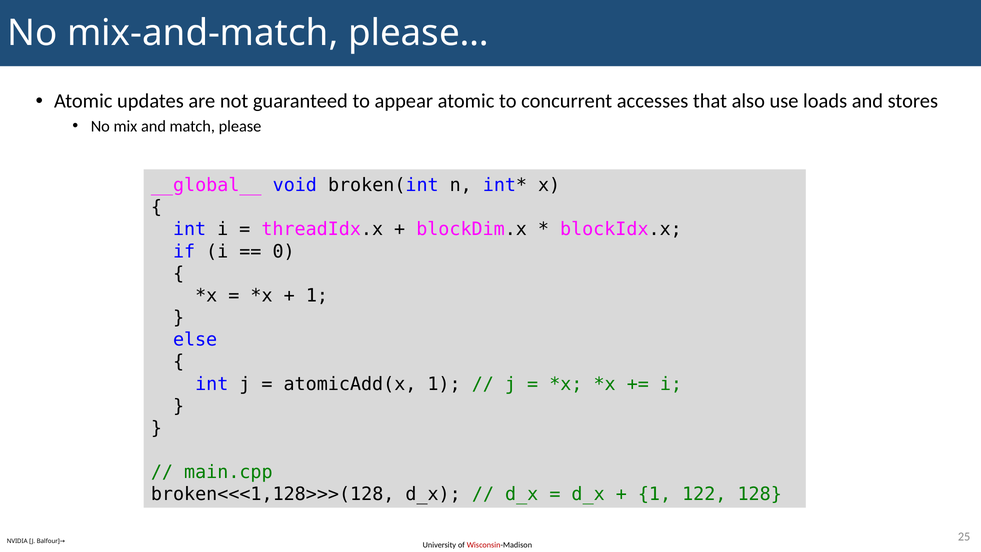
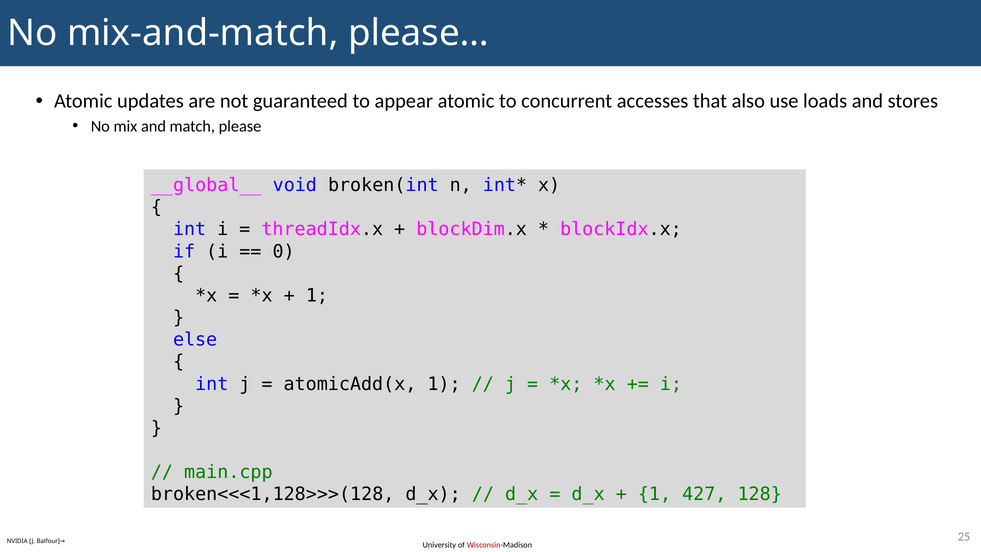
122: 122 -> 427
